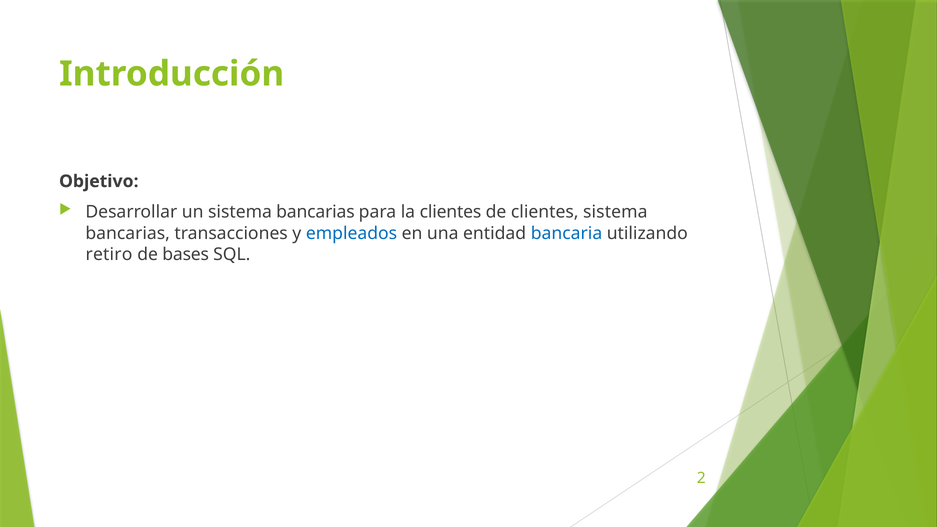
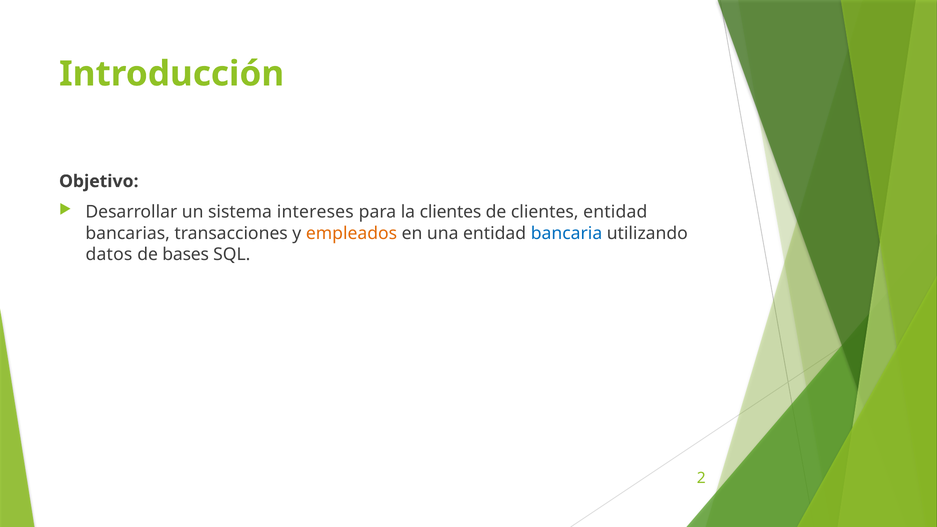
un sistema bancarias: bancarias -> intereses
clientes sistema: sistema -> entidad
empleados colour: blue -> orange
retiro: retiro -> datos
